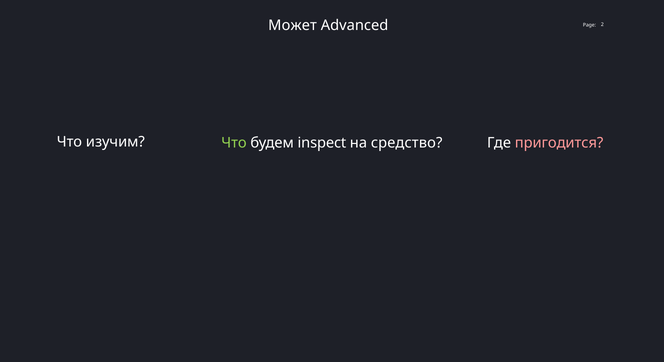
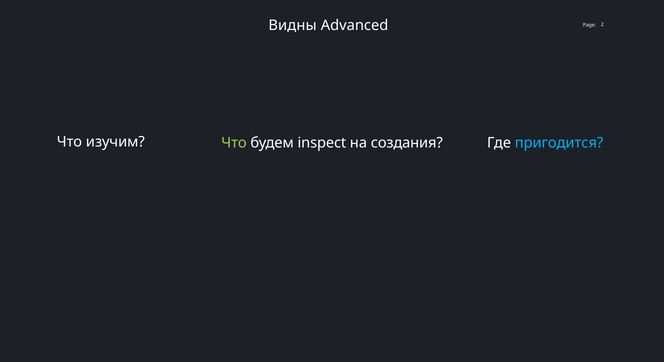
Может: Может -> Видны
средство: средство -> создания
пригодится colour: pink -> light blue
